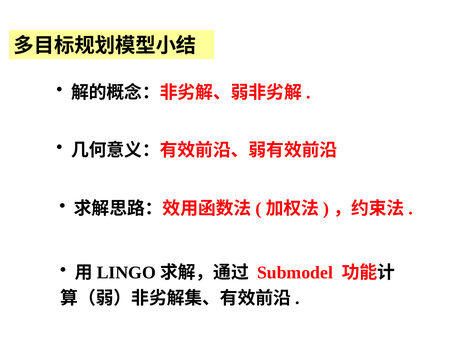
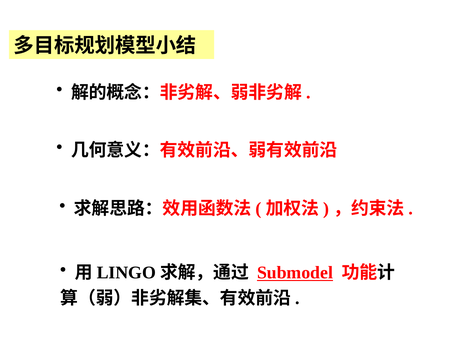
Submodel underline: none -> present
